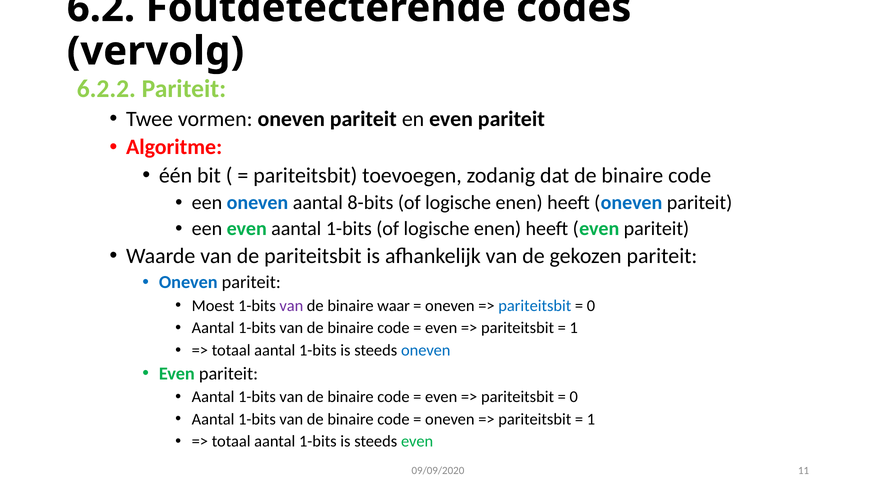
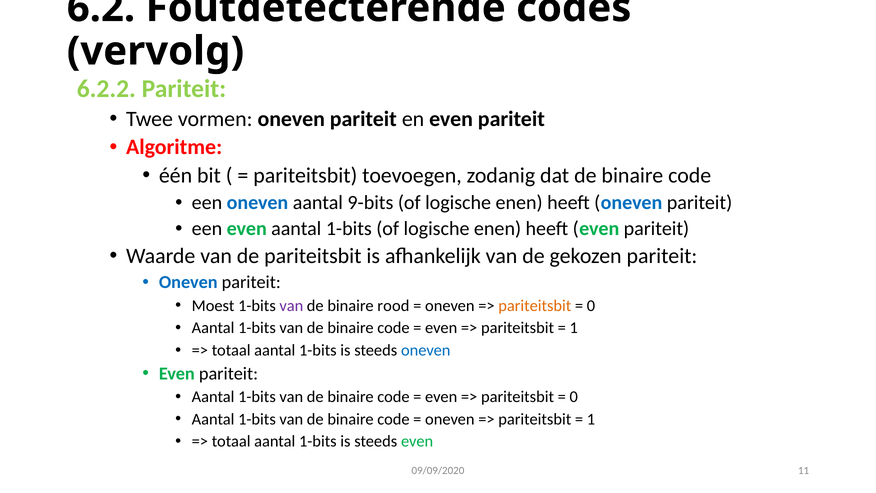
8-bits: 8-bits -> 9-bits
waar: waar -> rood
pariteitsbit at (535, 305) colour: blue -> orange
